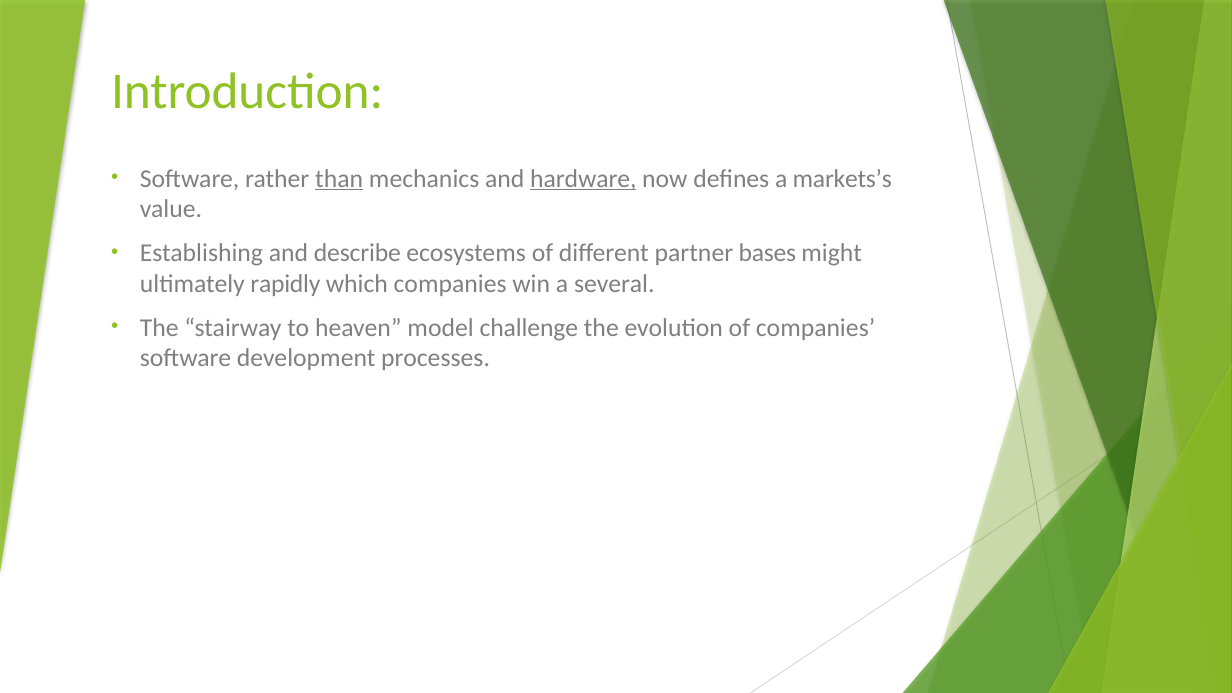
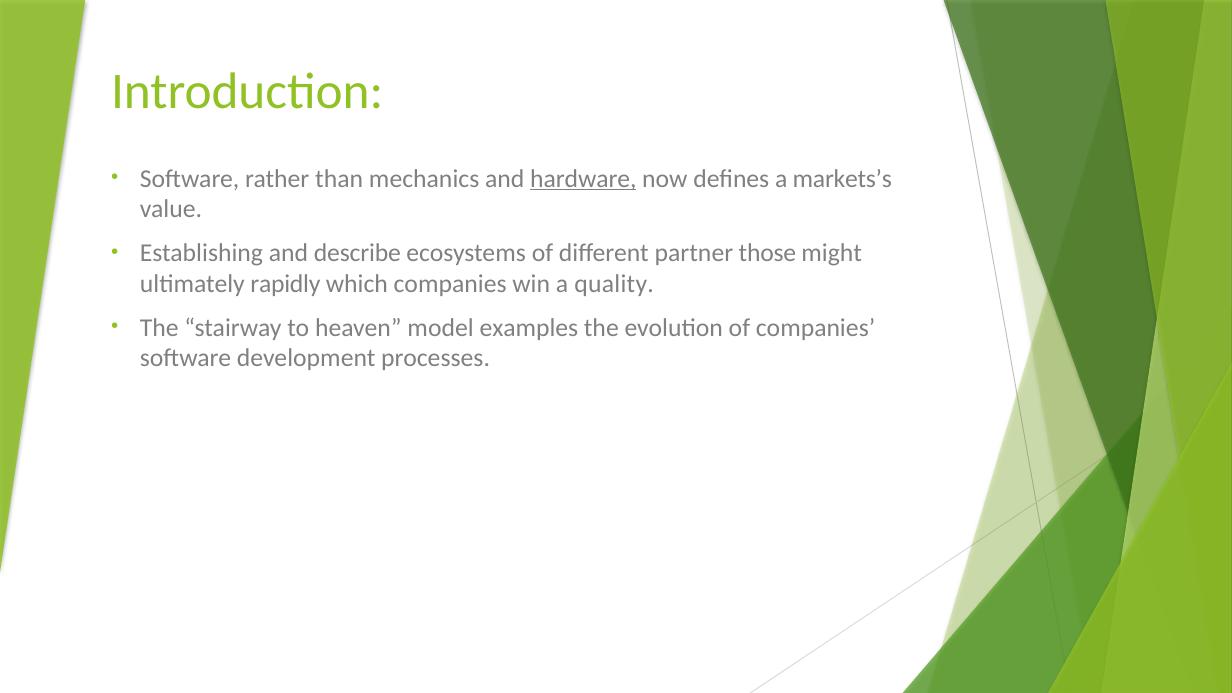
than underline: present -> none
bases: bases -> those
several: several -> quality
challenge: challenge -> examples
